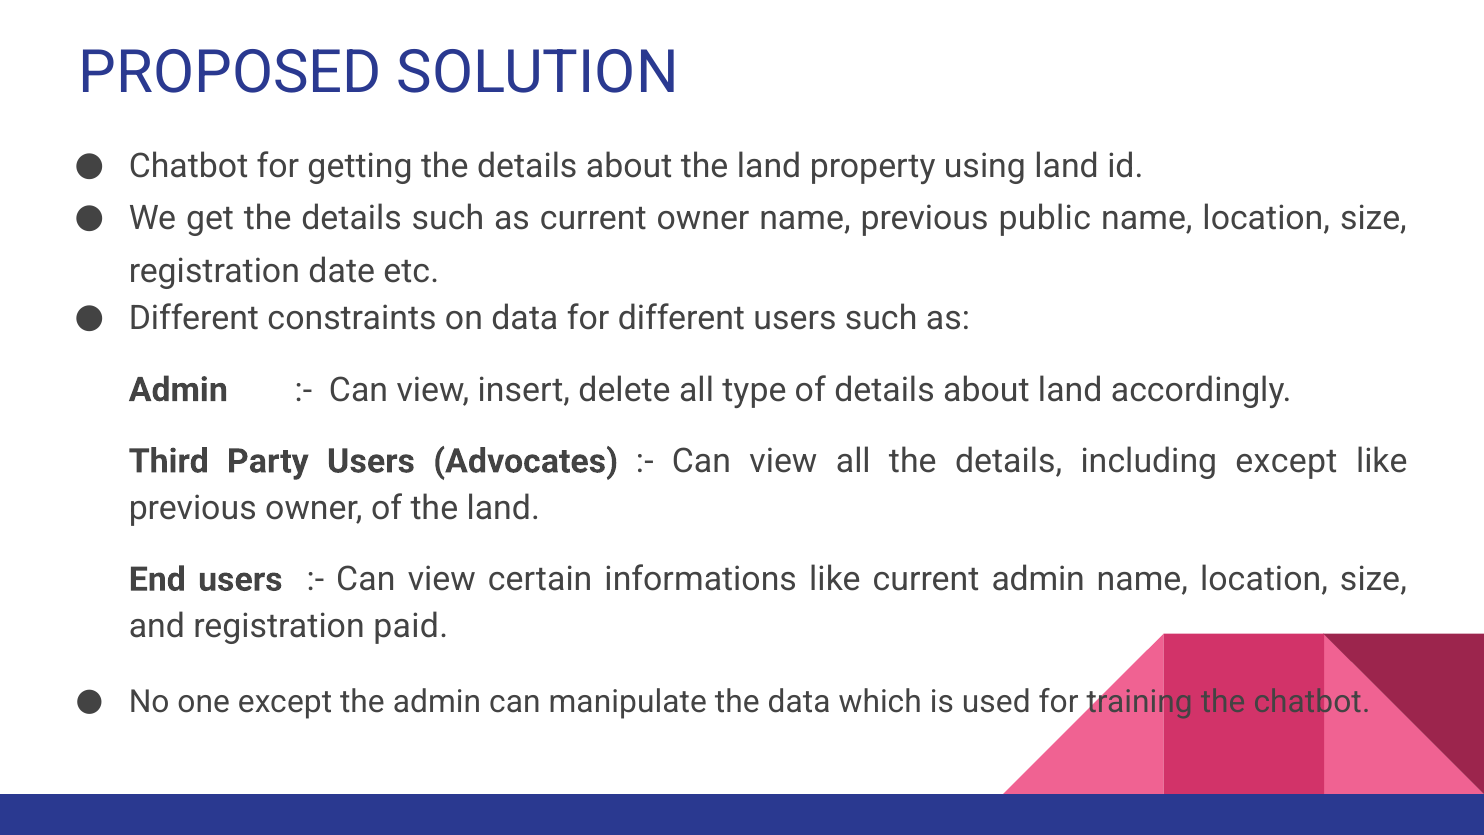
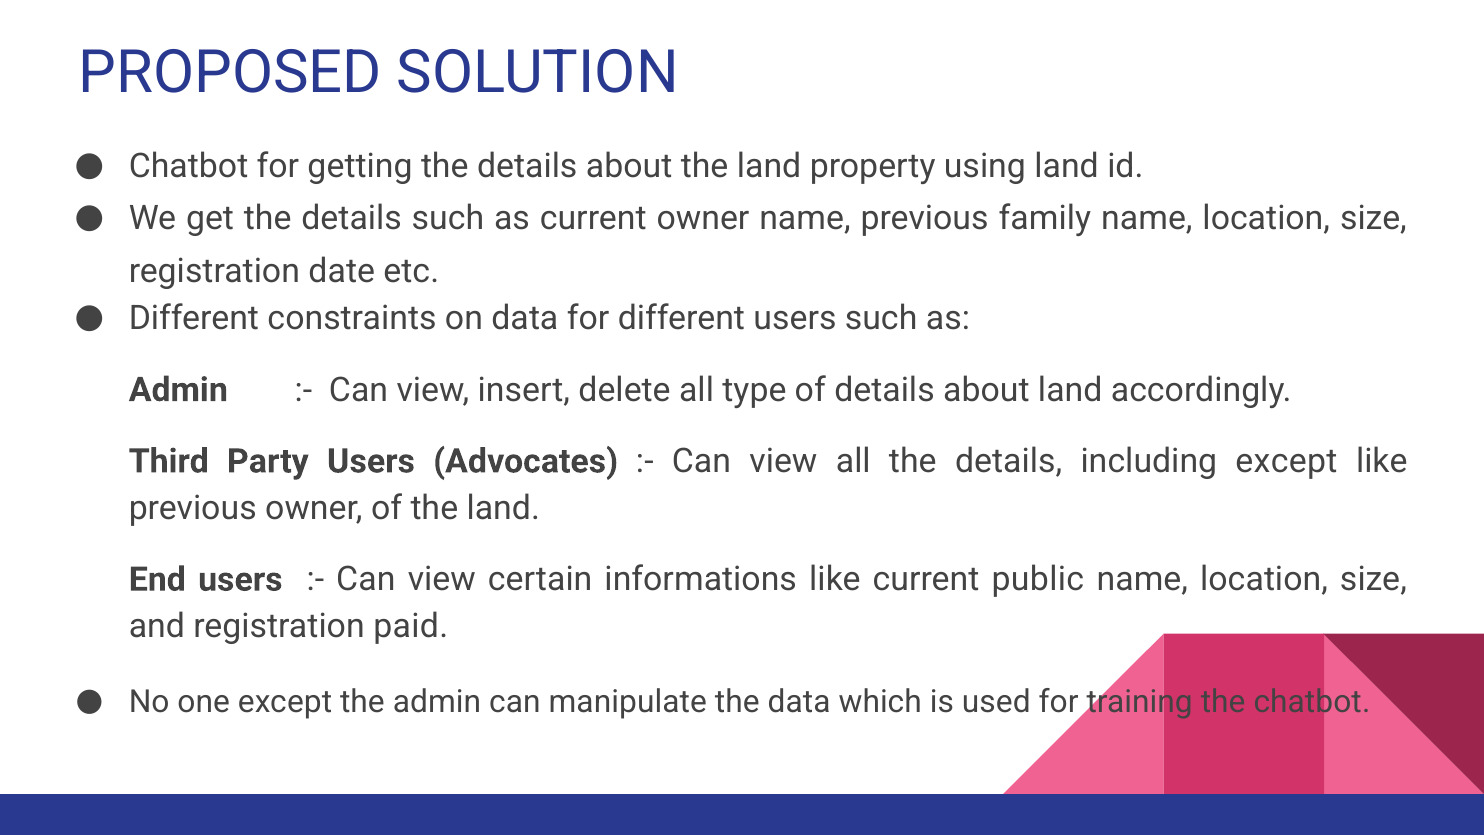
public: public -> family
current admin: admin -> public
